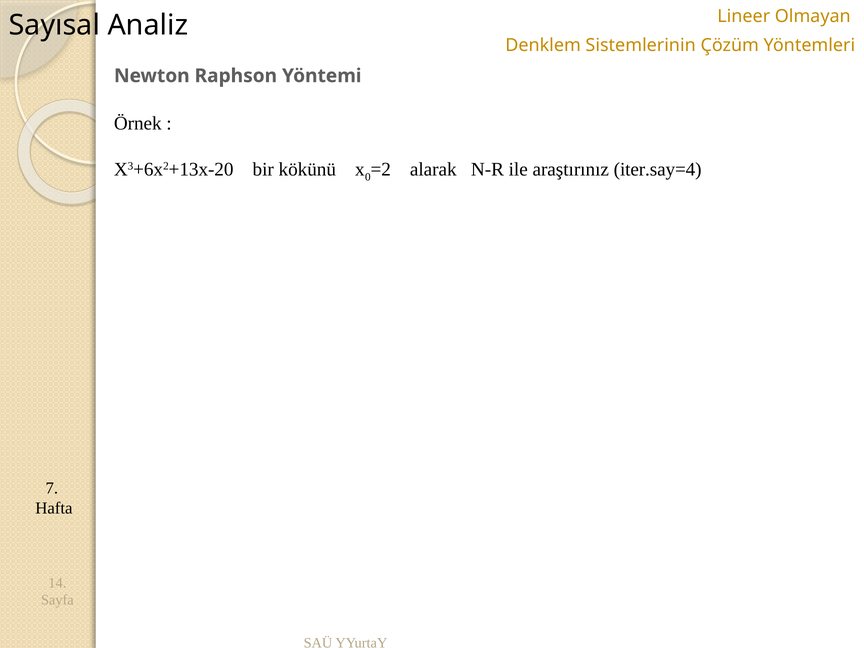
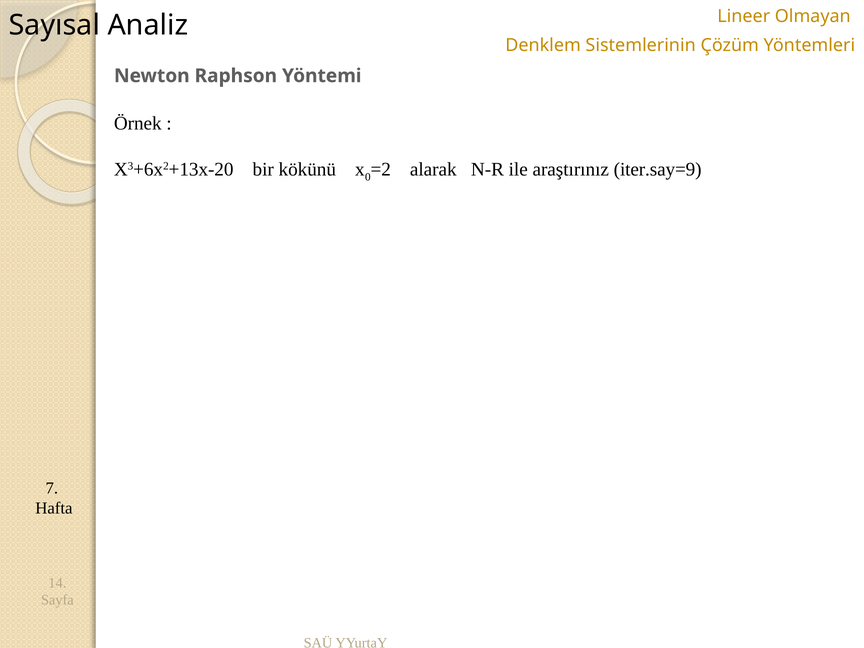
iter.say=4: iter.say=4 -> iter.say=9
